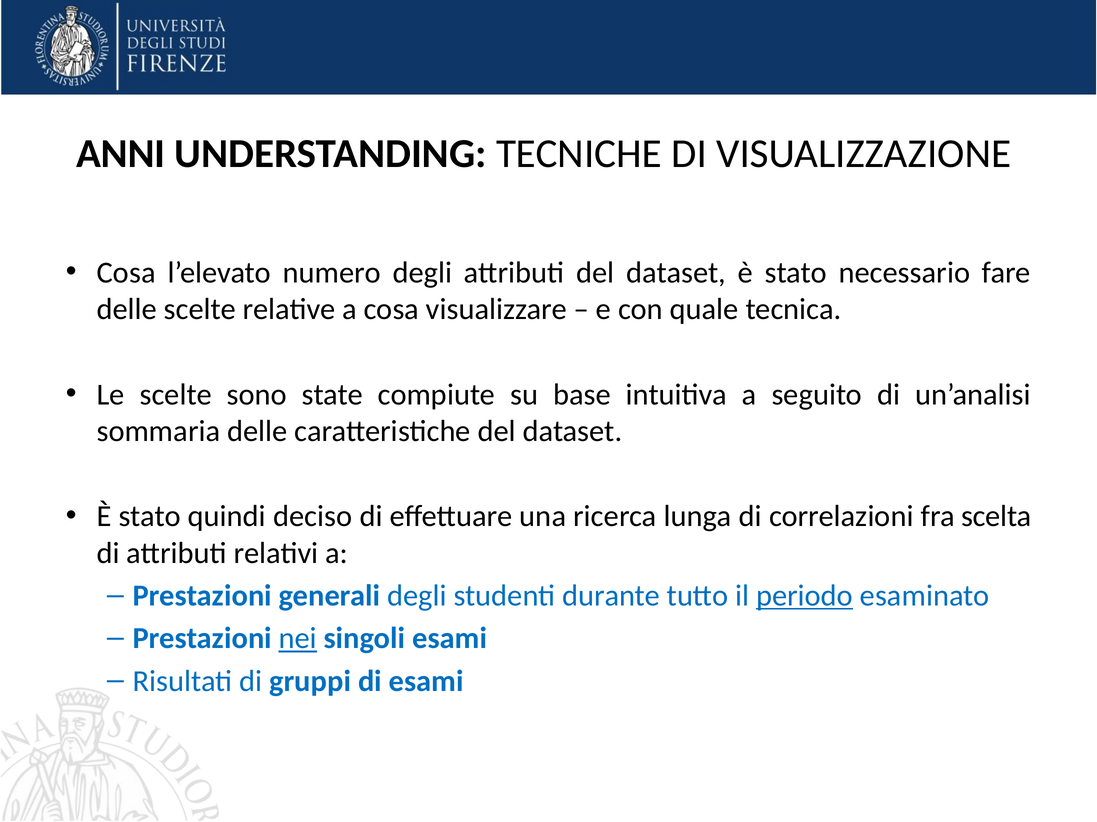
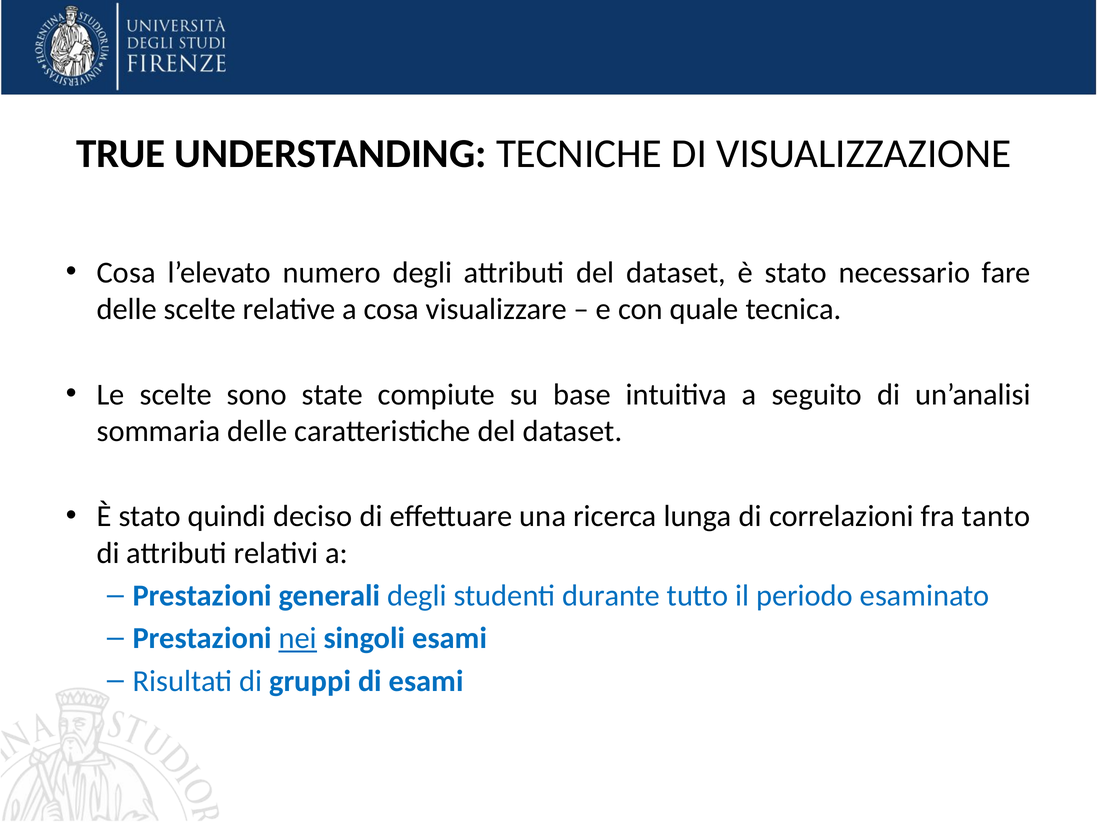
ANNI: ANNI -> TRUE
scelta: scelta -> tanto
periodo underline: present -> none
